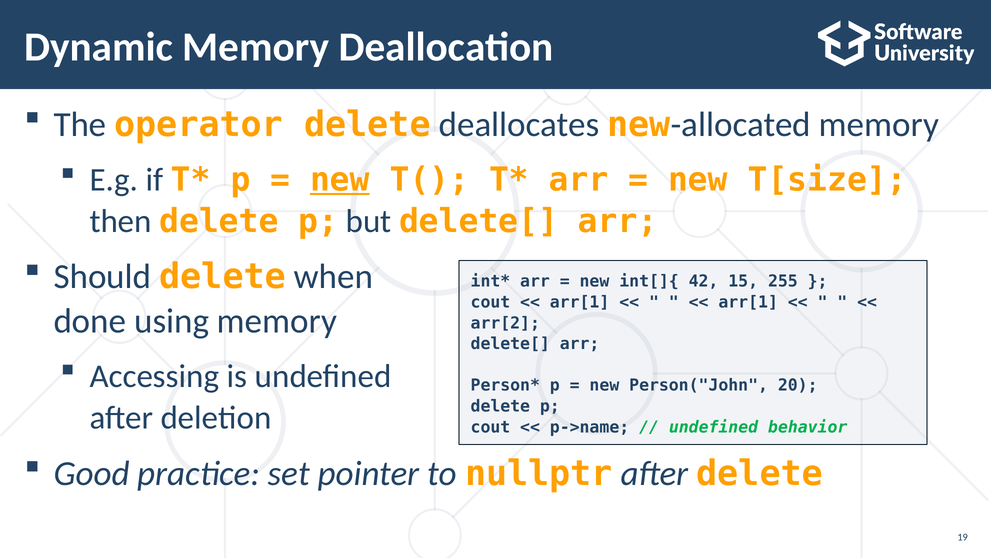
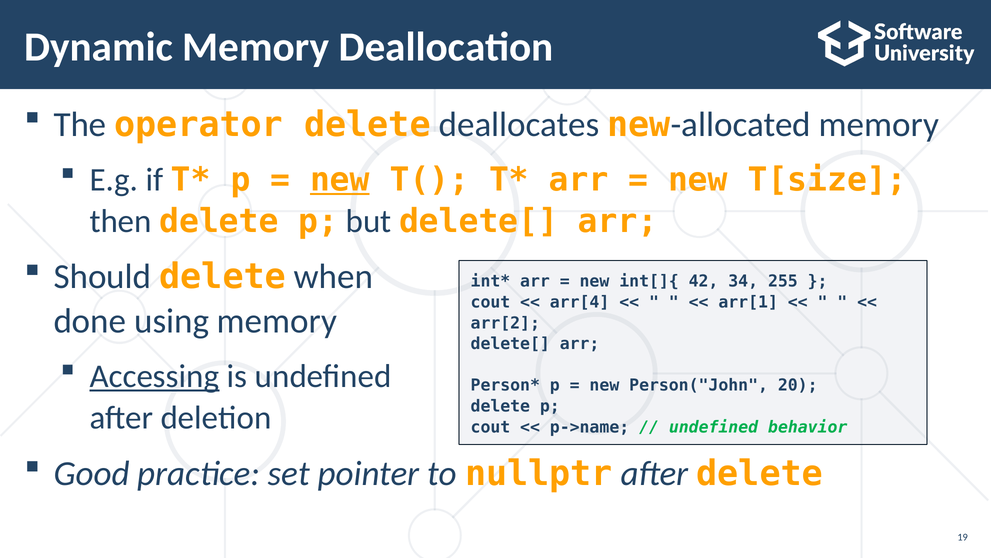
15: 15 -> 34
arr[1 at (580, 302): arr[1 -> arr[4
Accessing underline: none -> present
